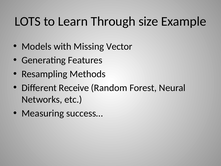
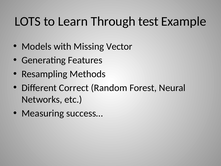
size: size -> test
Receive: Receive -> Correct
